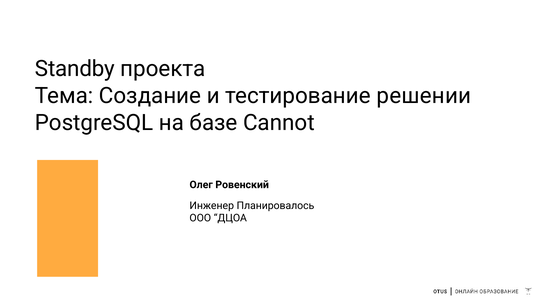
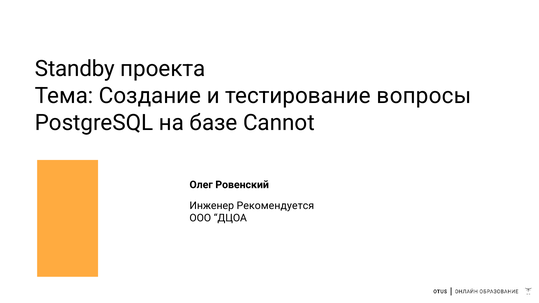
решении: решении -> вопросы
Планировалось: Планировалось -> Рекомендуется
